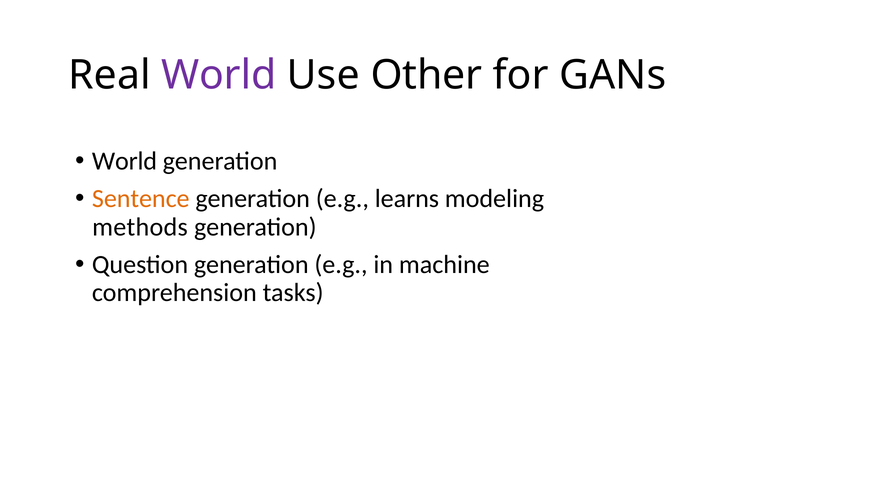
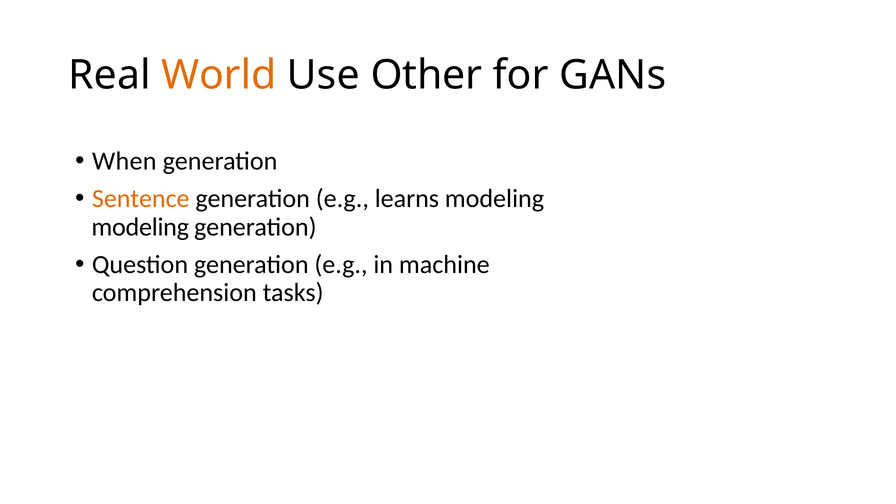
World at (219, 75) colour: purple -> orange
World at (125, 161): World -> When
methods at (140, 227): methods -> modeling
